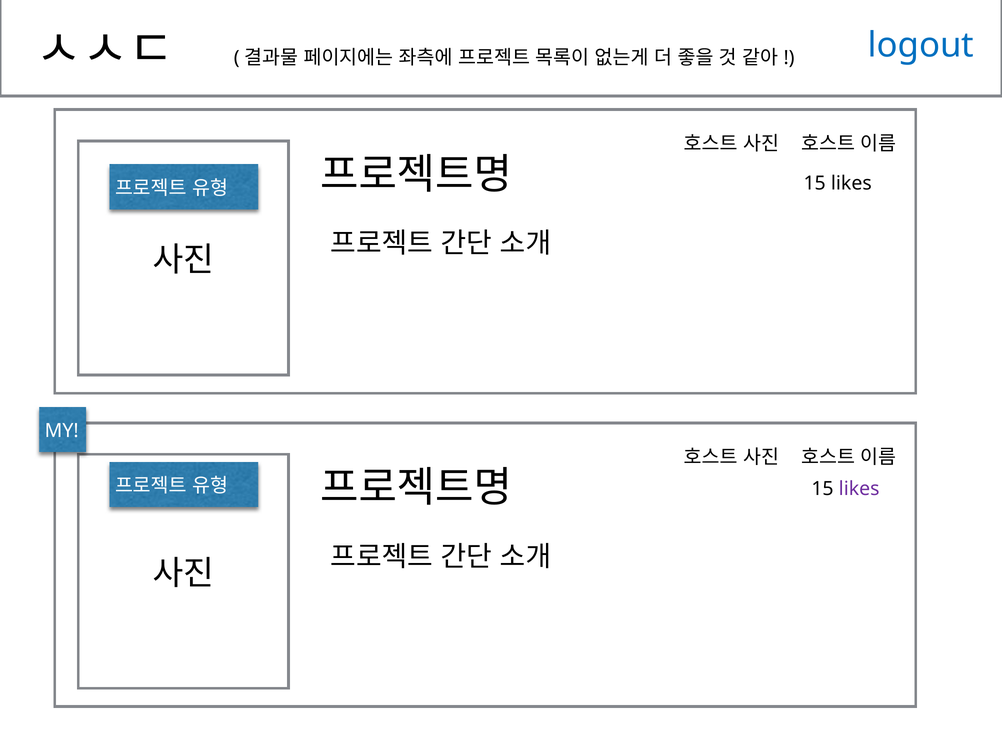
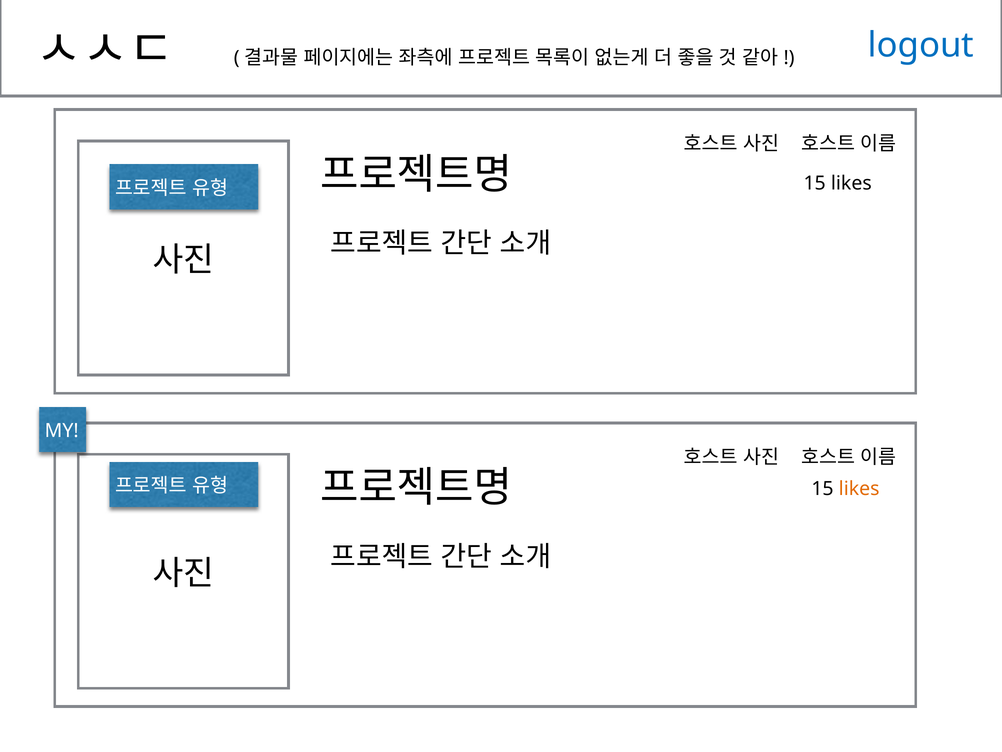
likes at (859, 488) colour: purple -> orange
